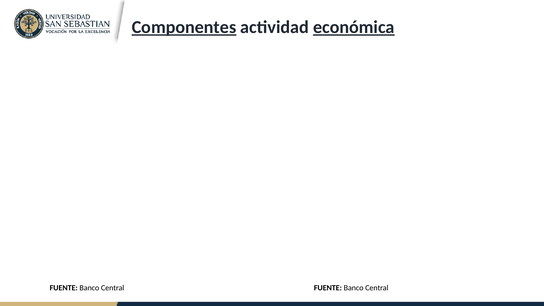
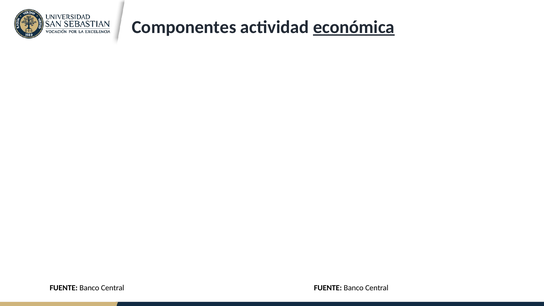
Componentes underline: present -> none
